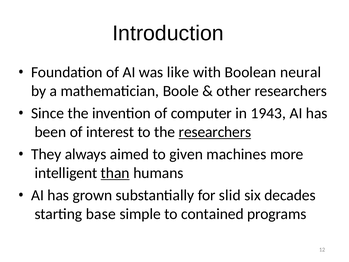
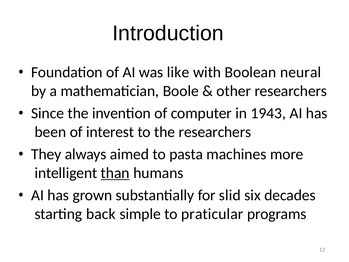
researchers at (215, 132) underline: present -> none
given: given -> pasta
base: base -> back
contained: contained -> praticular
